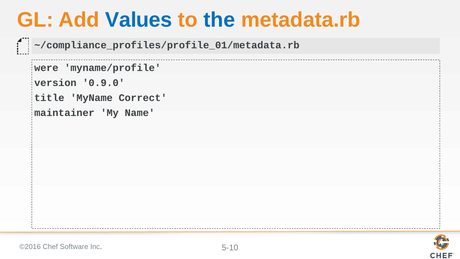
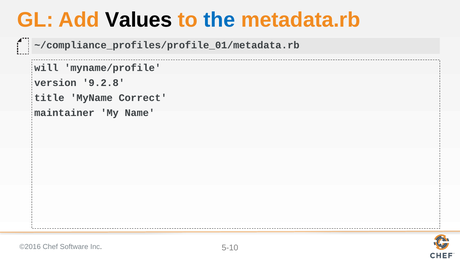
Values colour: blue -> black
were: were -> will
0.9.0: 0.9.0 -> 9.2.8
